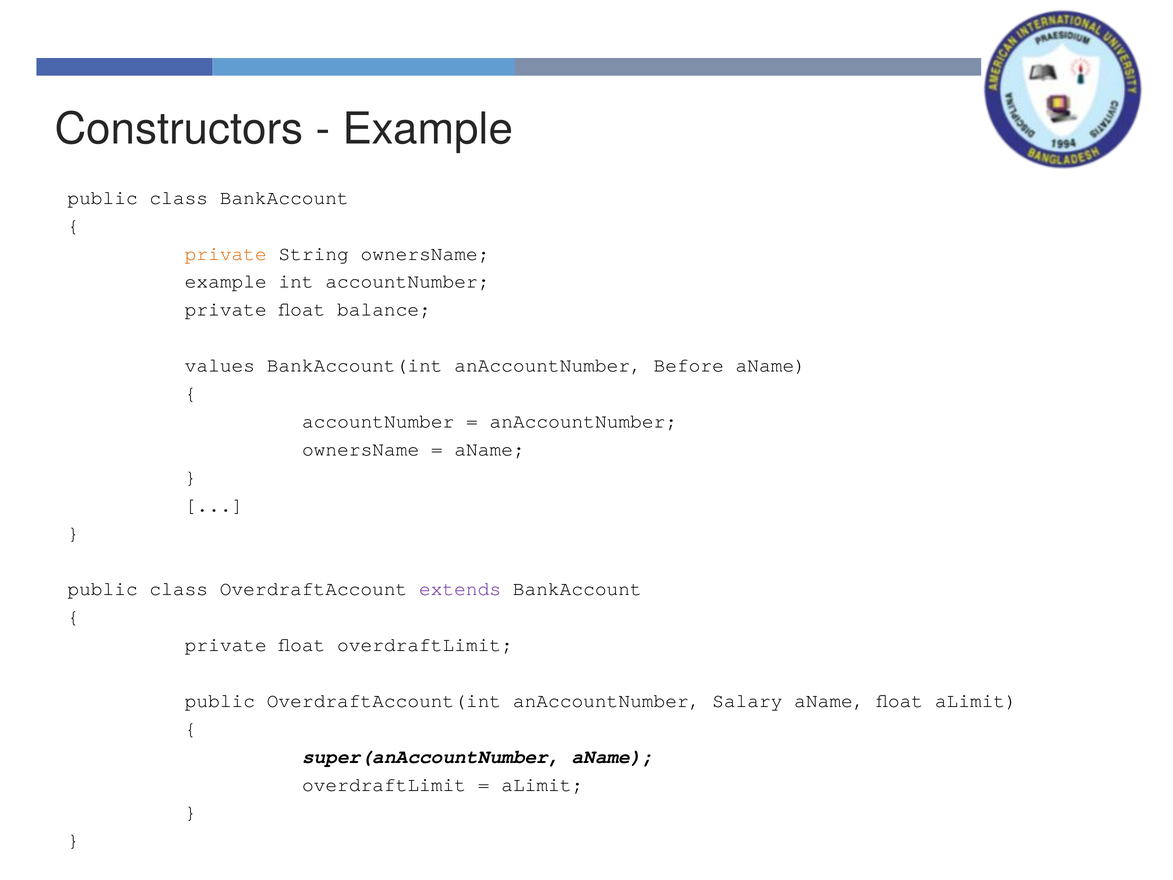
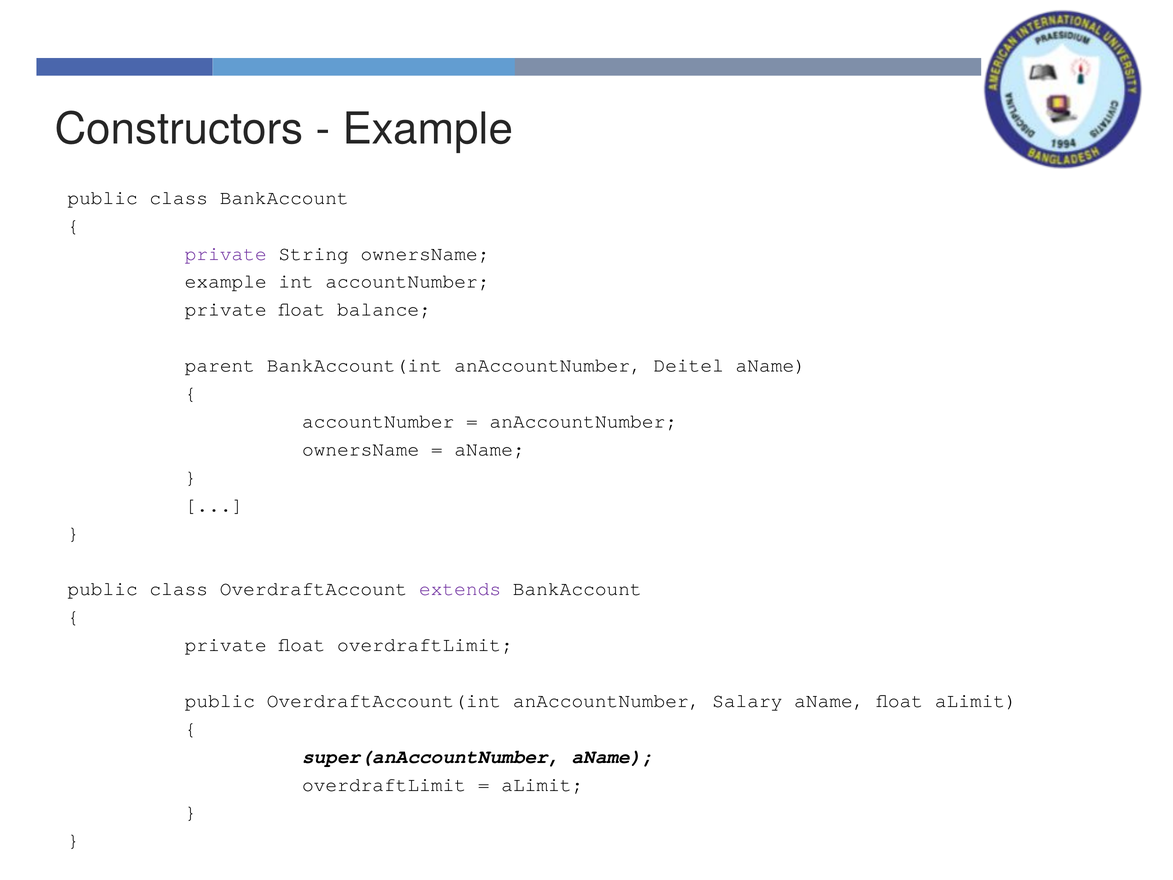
private at (226, 254) colour: orange -> purple
values: values -> parent
Before: Before -> Deitel
